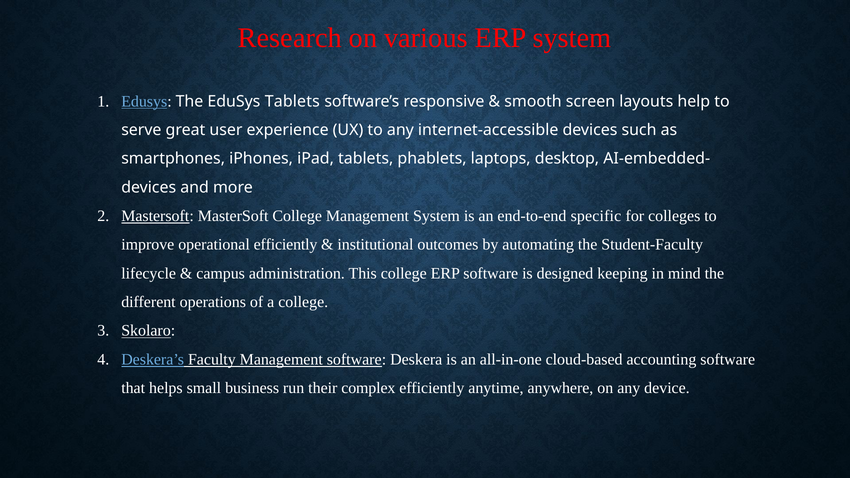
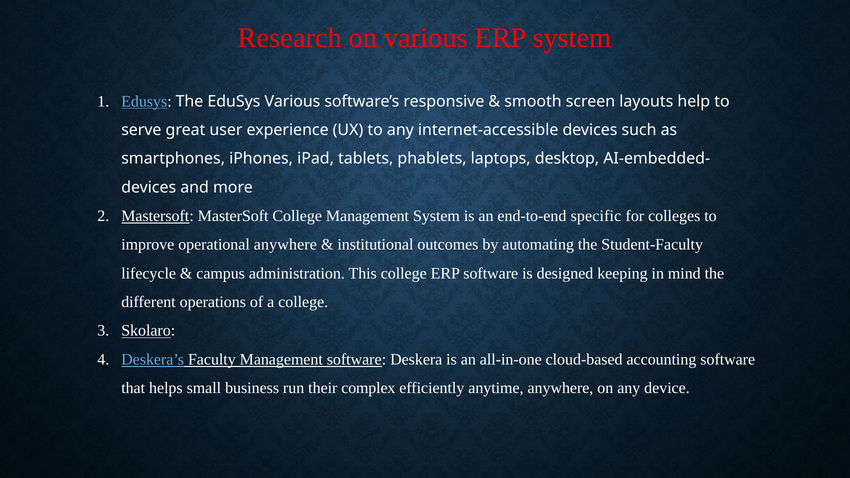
EduSys Tablets: Tablets -> Various
operational efficiently: efficiently -> anywhere
